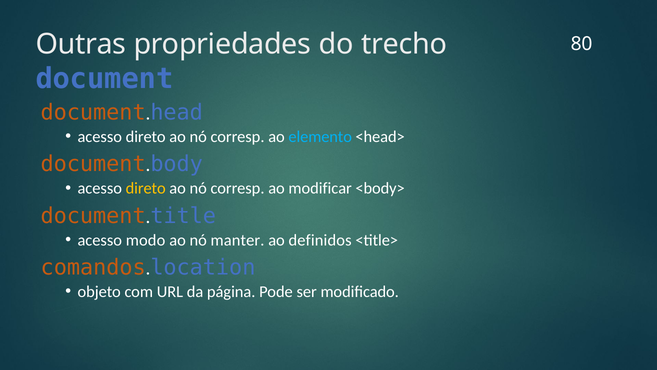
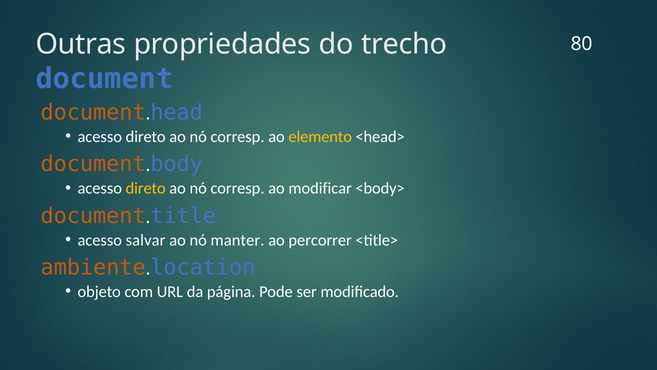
elemento colour: light blue -> yellow
modo: modo -> salvar
definidos: definidos -> percorrer
comandos: comandos -> ambiente
